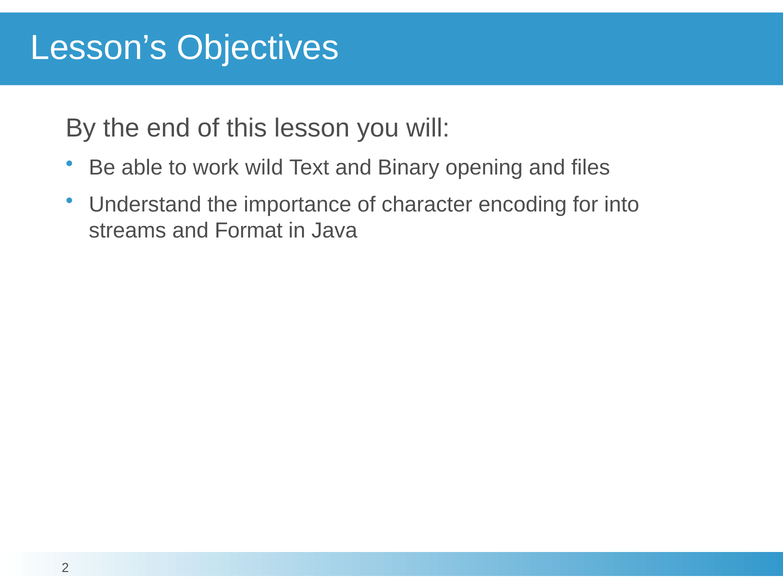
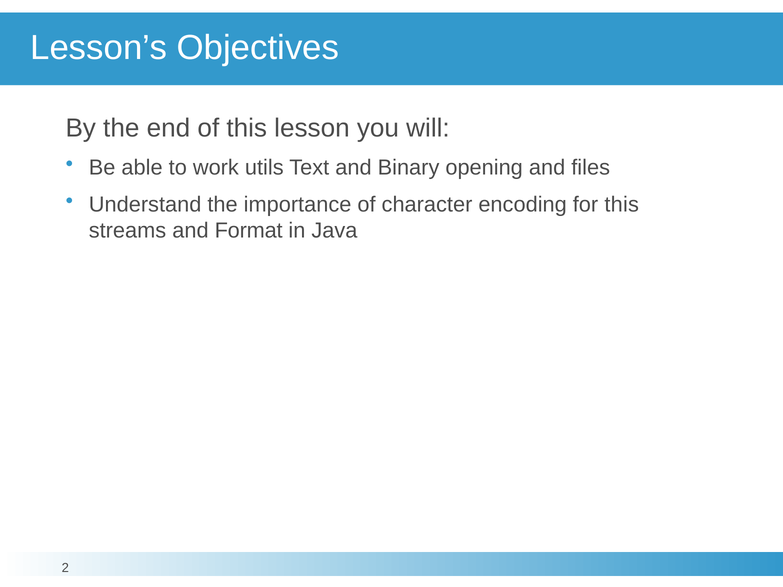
wild: wild -> utils
for into: into -> this
